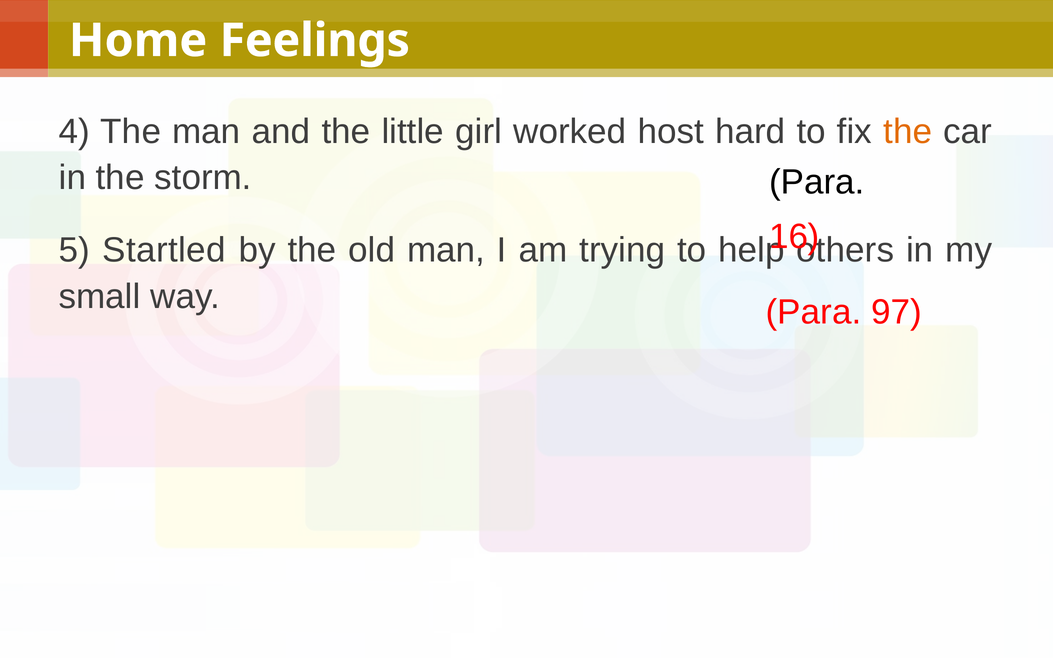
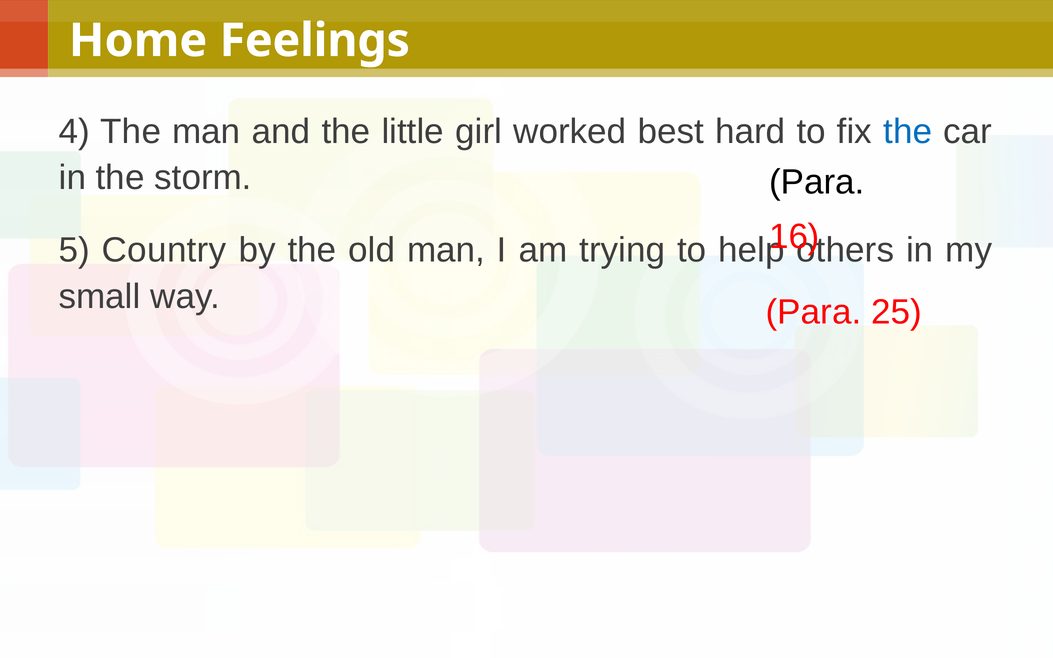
host: host -> best
the at (908, 131) colour: orange -> blue
Startled: Startled -> Country
97: 97 -> 25
